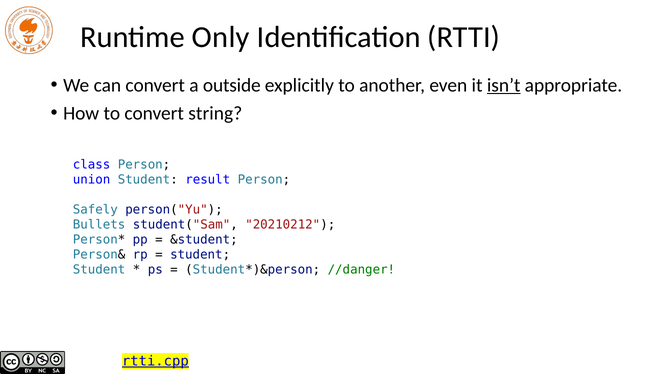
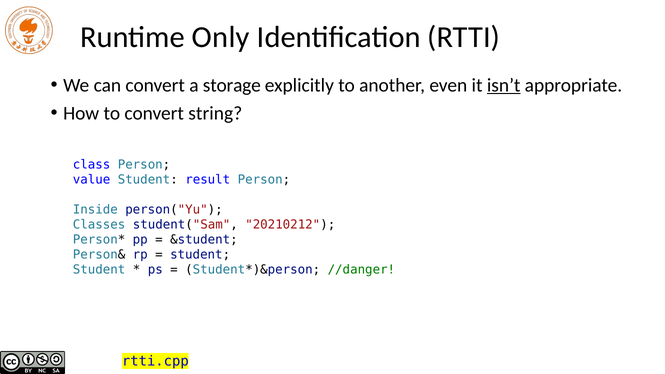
outside: outside -> storage
union: union -> value
Safely: Safely -> Inside
Bullets: Bullets -> Classes
rtti.cpp underline: present -> none
